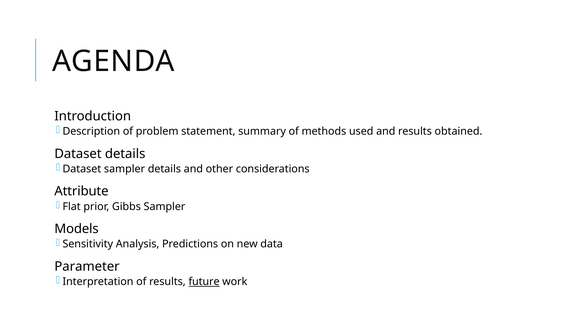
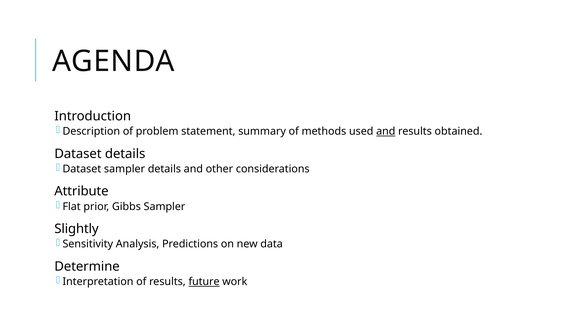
and at (386, 131) underline: none -> present
Models: Models -> Slightly
Parameter: Parameter -> Determine
